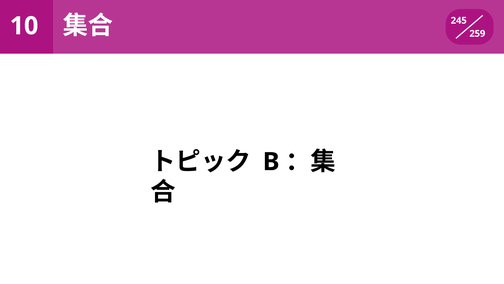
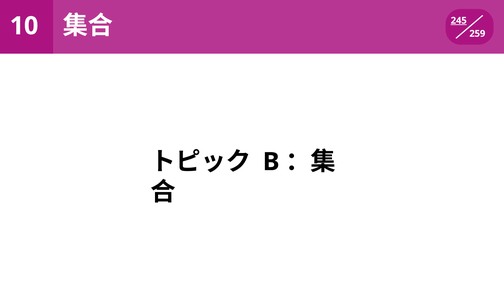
245 underline: none -> present
